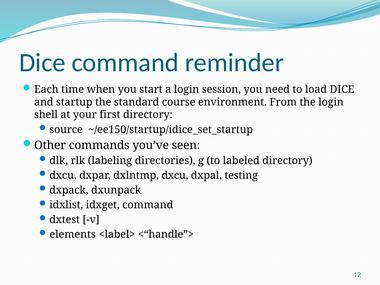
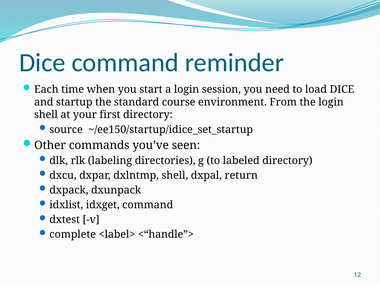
dxlntmp dxcu: dxcu -> shell
testing: testing -> return
elements: elements -> complete
